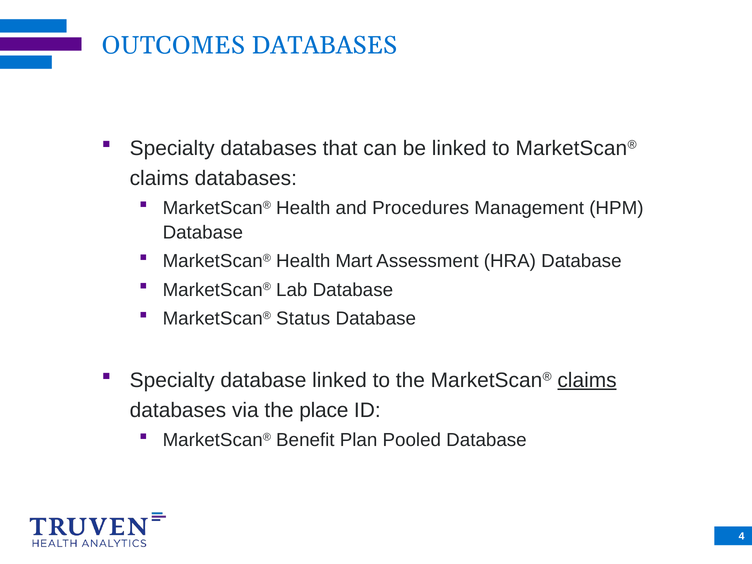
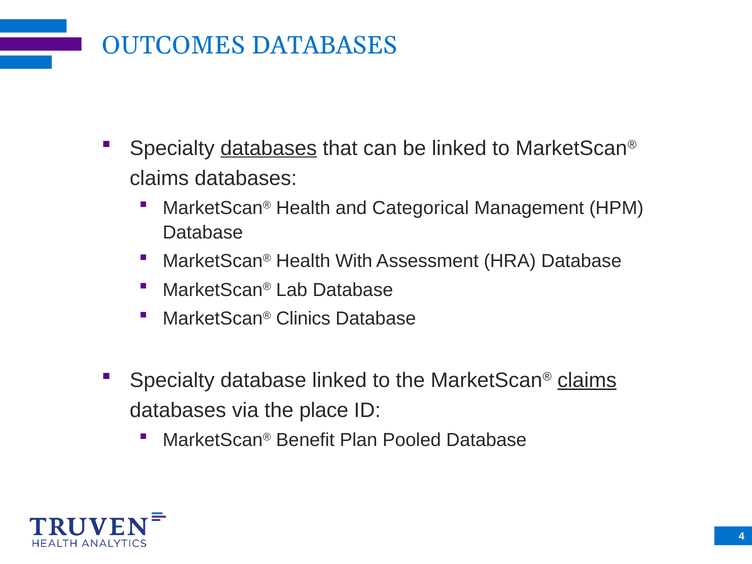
databases at (269, 148) underline: none -> present
Procedures: Procedures -> Categorical
Mart: Mart -> With
Status: Status -> Clinics
